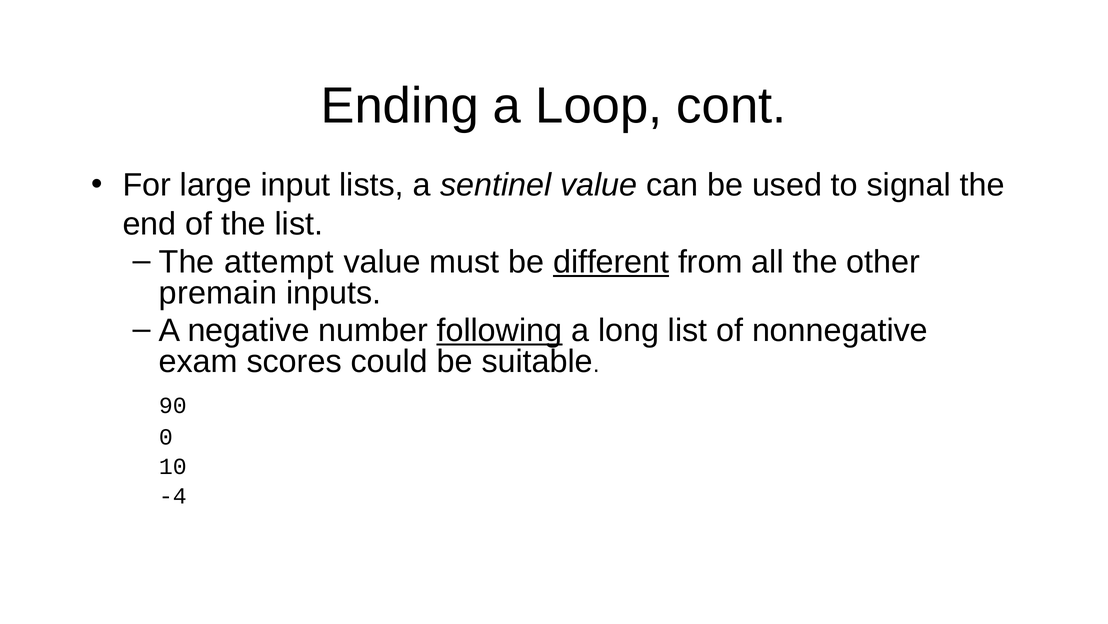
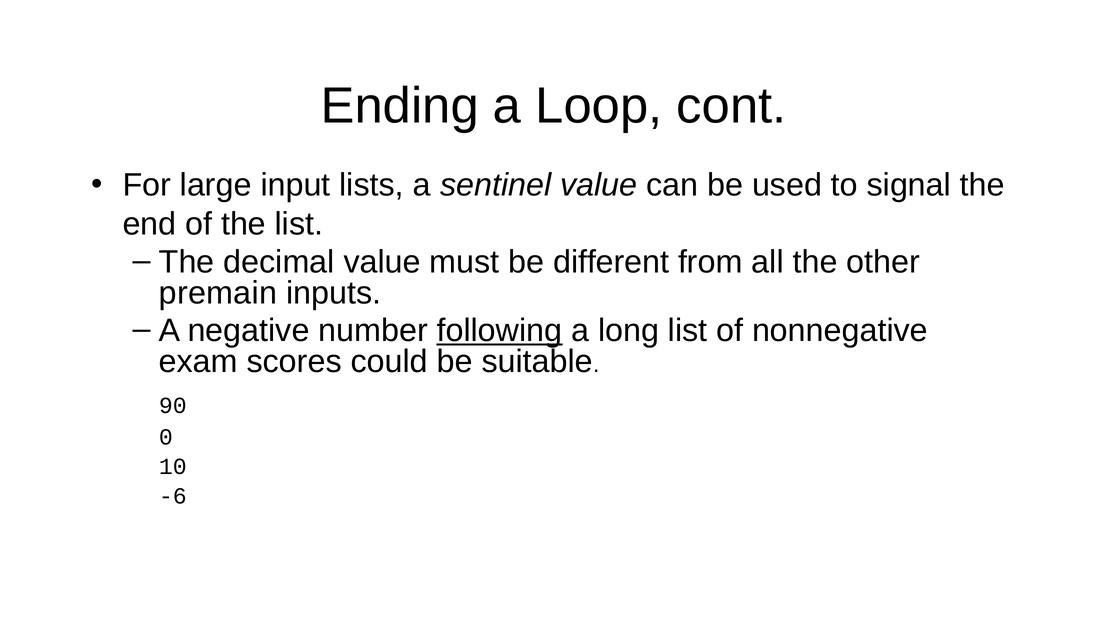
attempt: attempt -> decimal
different underline: present -> none
-4: -4 -> -6
